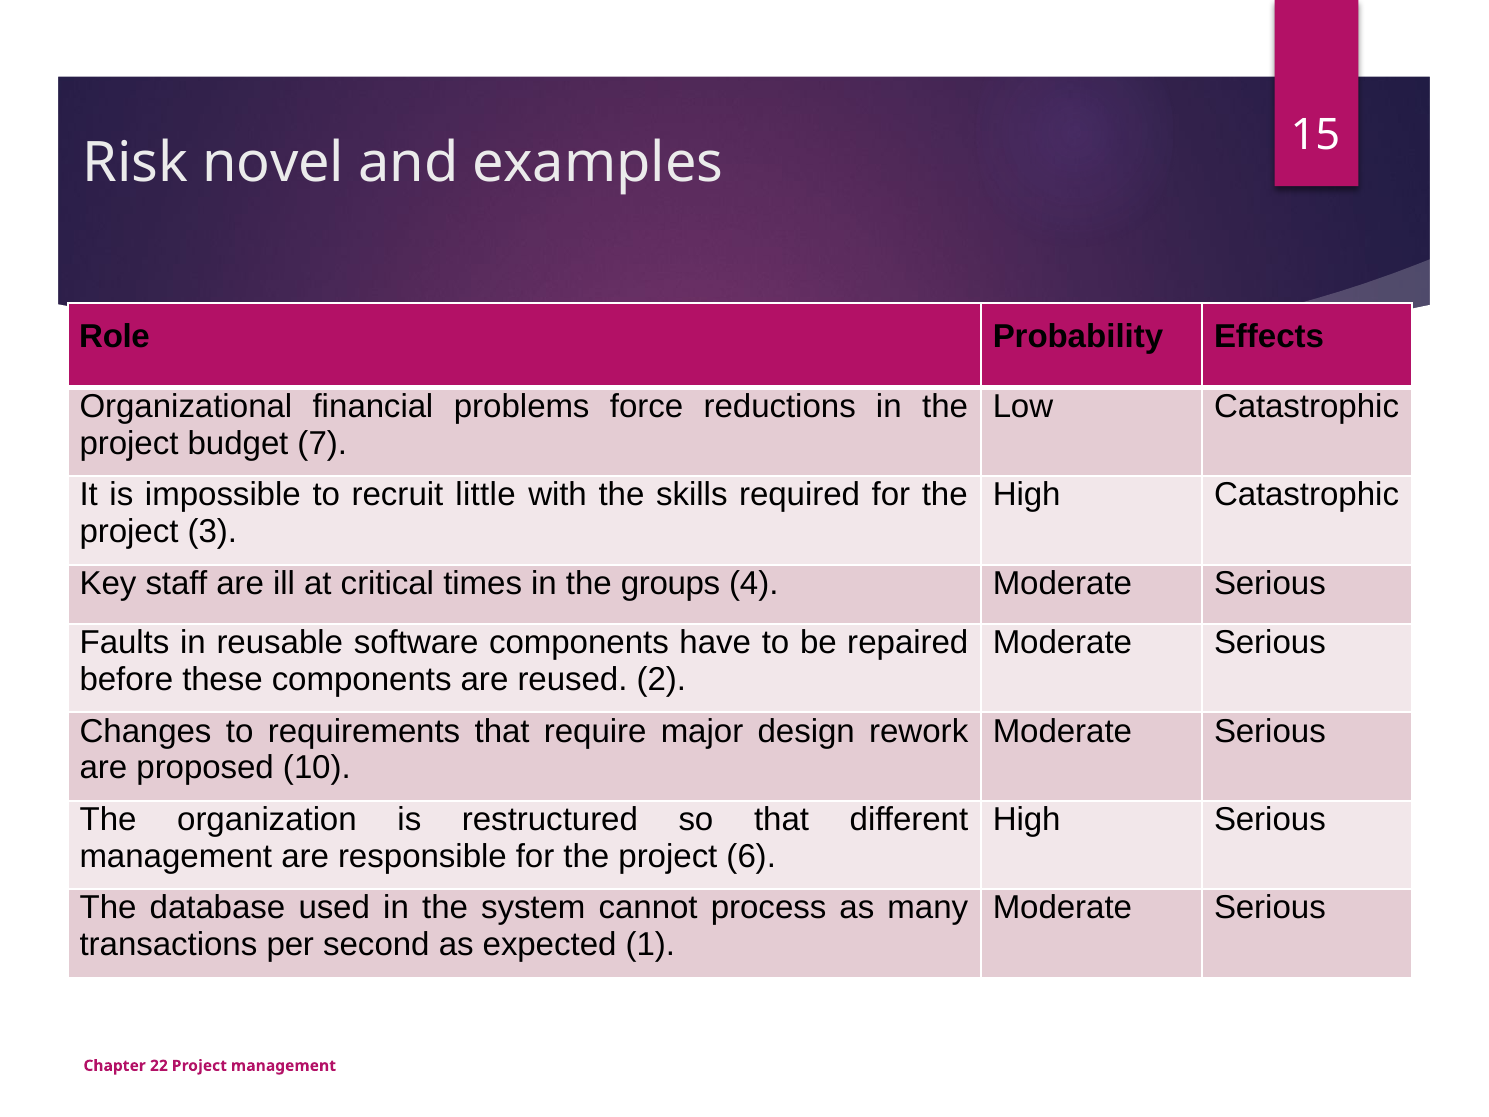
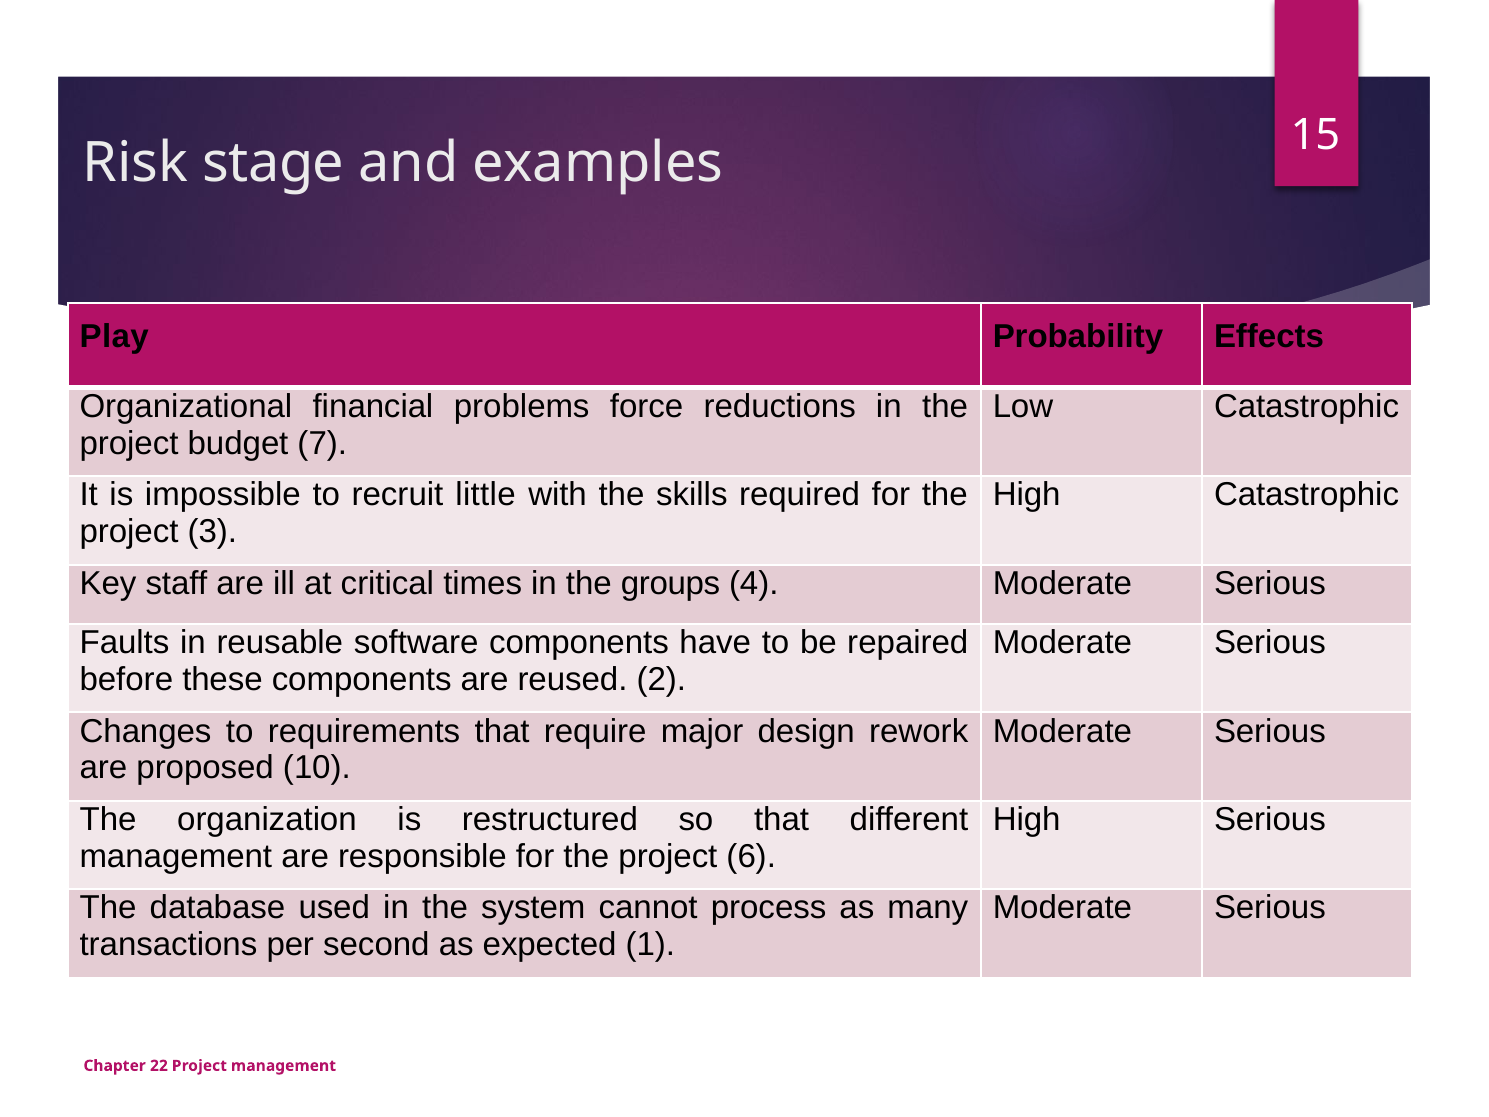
novel: novel -> stage
Role: Role -> Play
